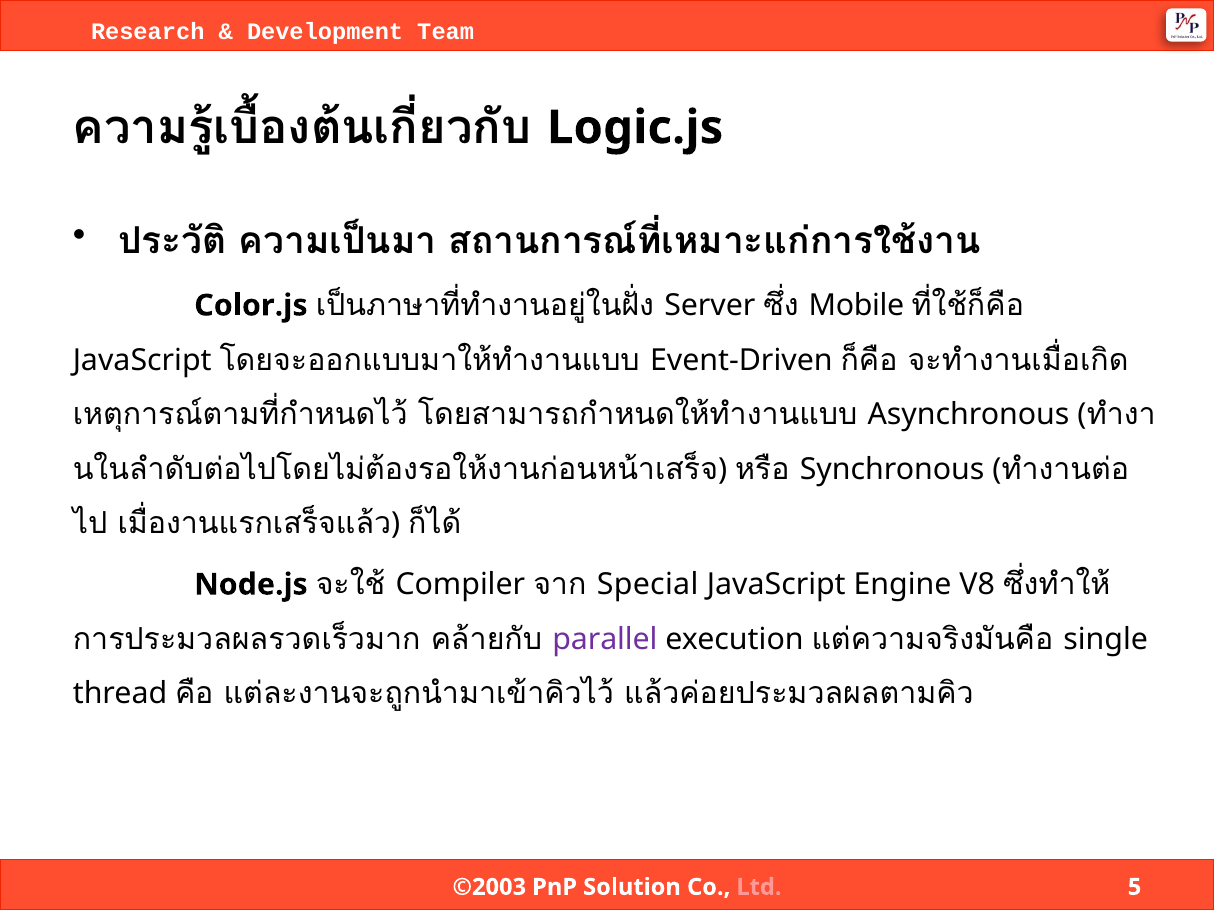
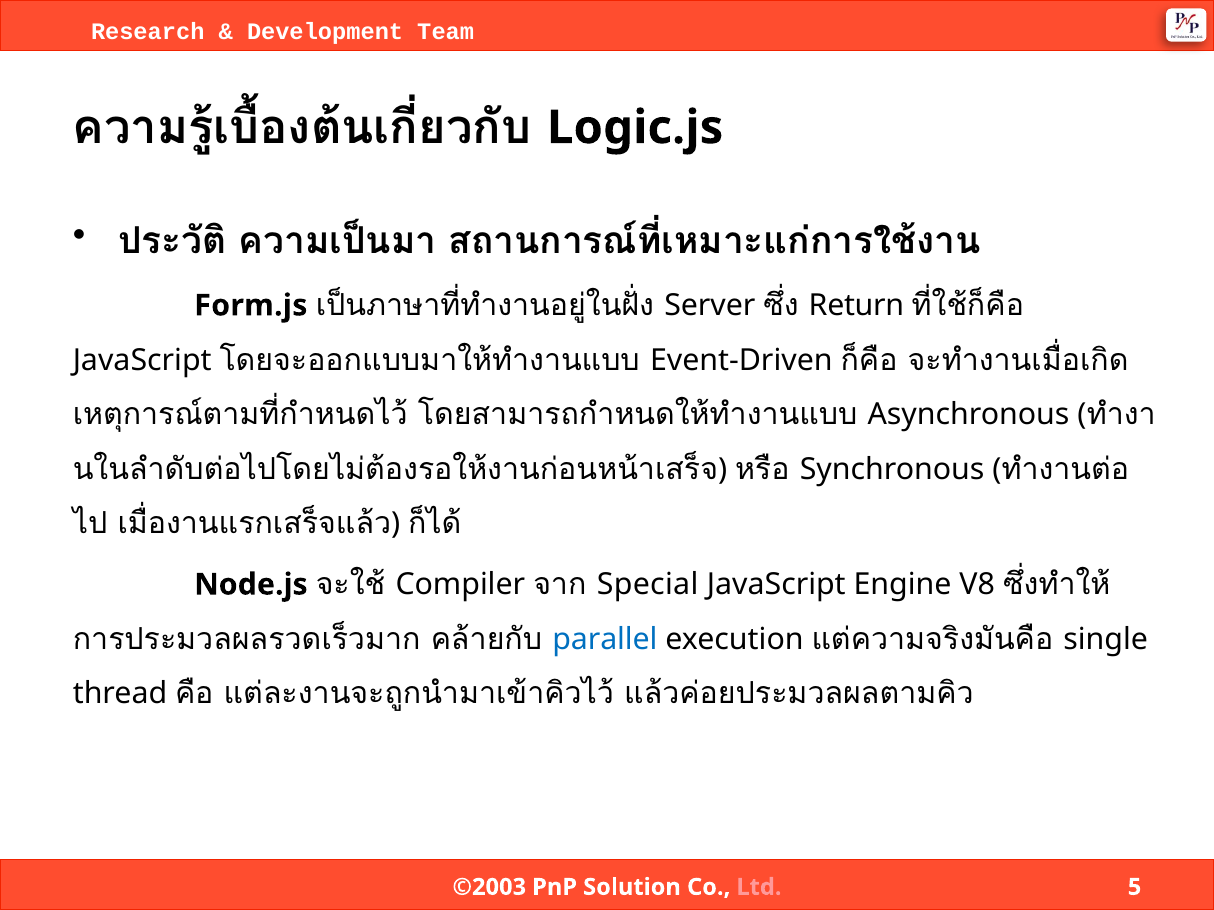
Color.js: Color.js -> Form.js
Mobile: Mobile -> Return
parallel colour: purple -> blue
